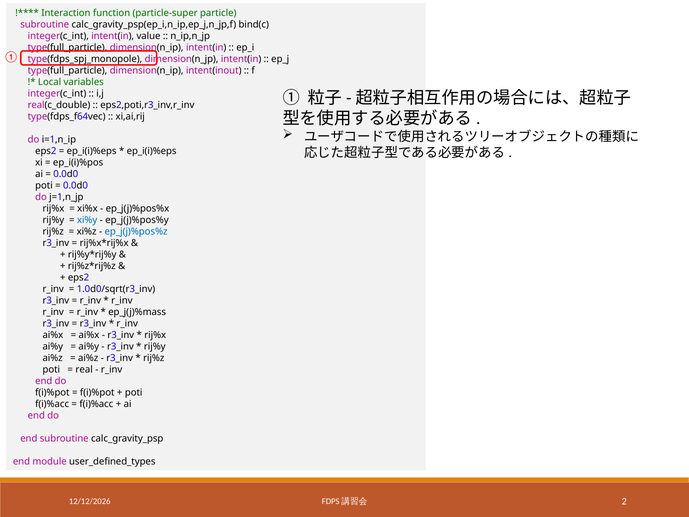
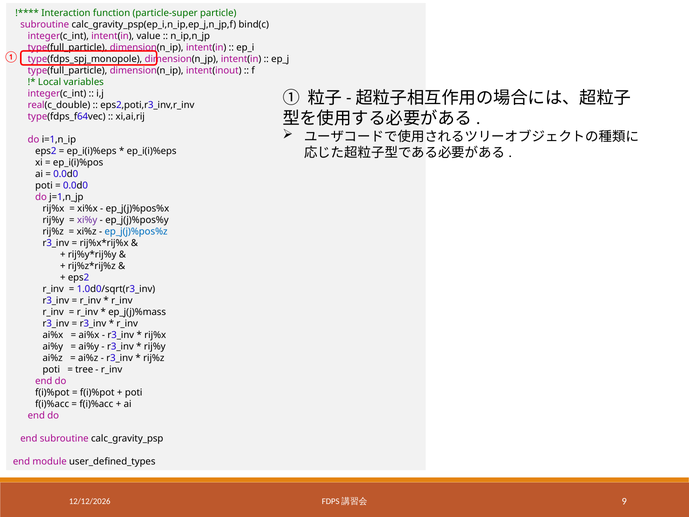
xi%y colour: blue -> purple
real: real -> tree
2: 2 -> 9
